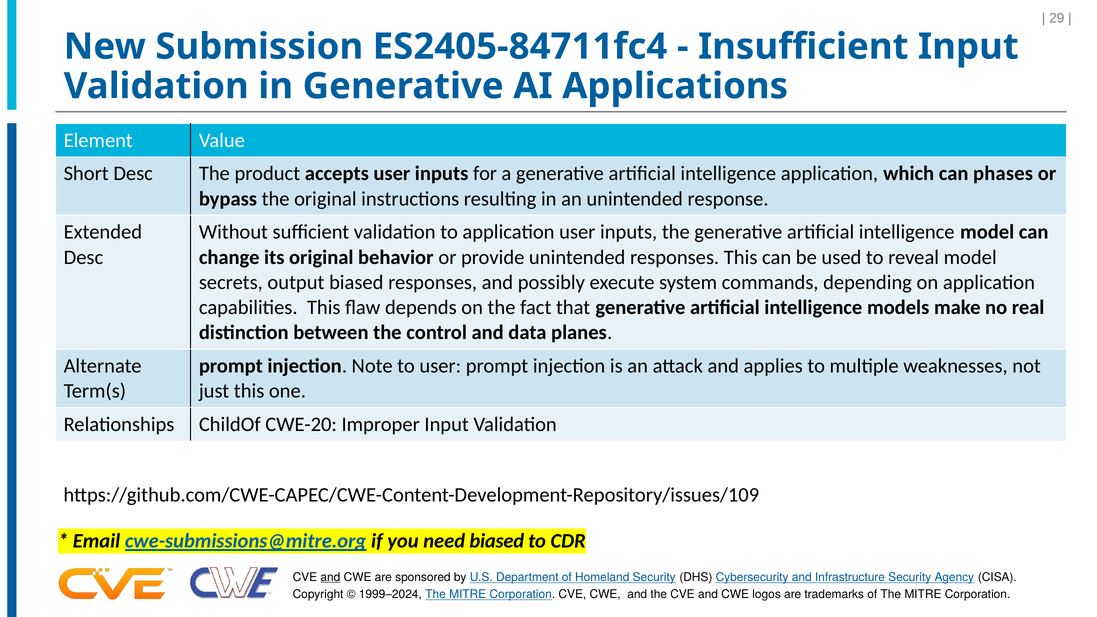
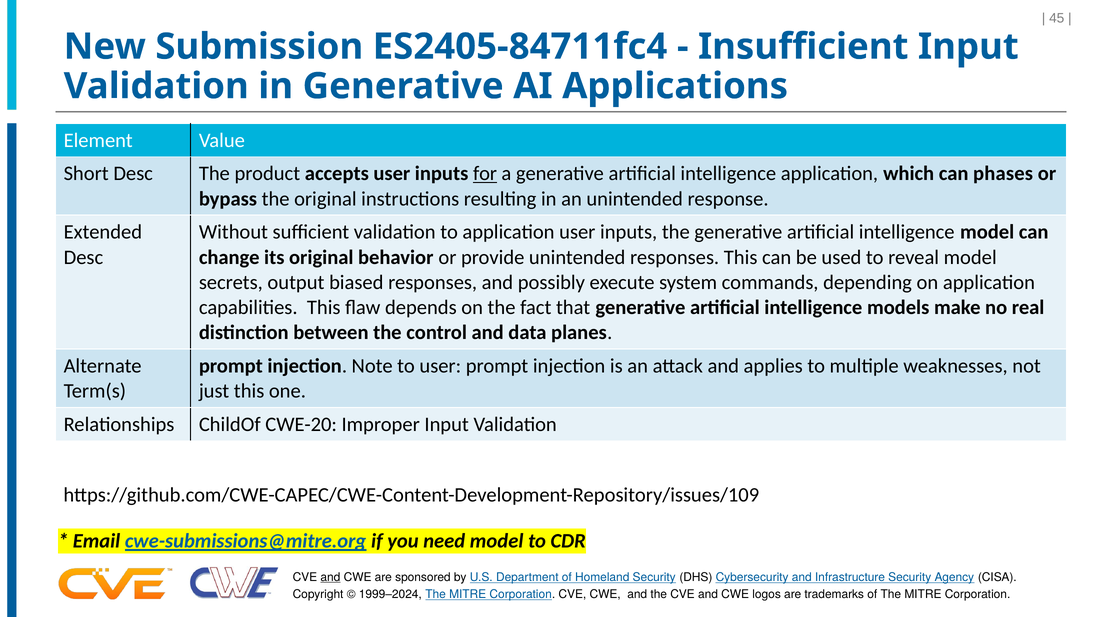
29: 29 -> 45
for underline: none -> present
need biased: biased -> model
